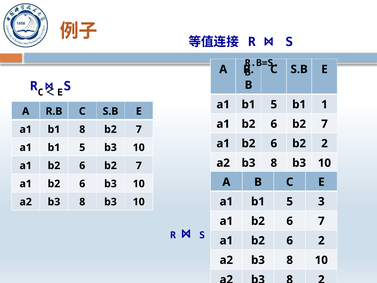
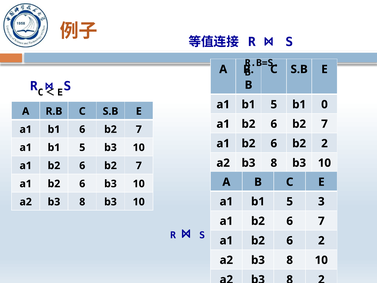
1: 1 -> 0
b1 8: 8 -> 6
